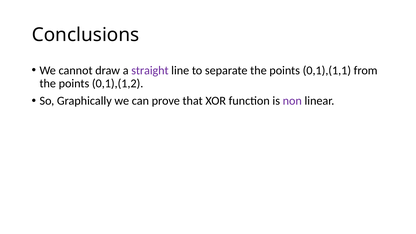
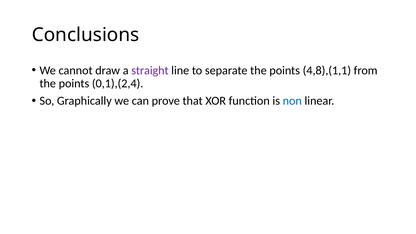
0,1),(1,1: 0,1),(1,1 -> 4,8),(1,1
0,1),(1,2: 0,1),(1,2 -> 0,1),(2,4
non colour: purple -> blue
